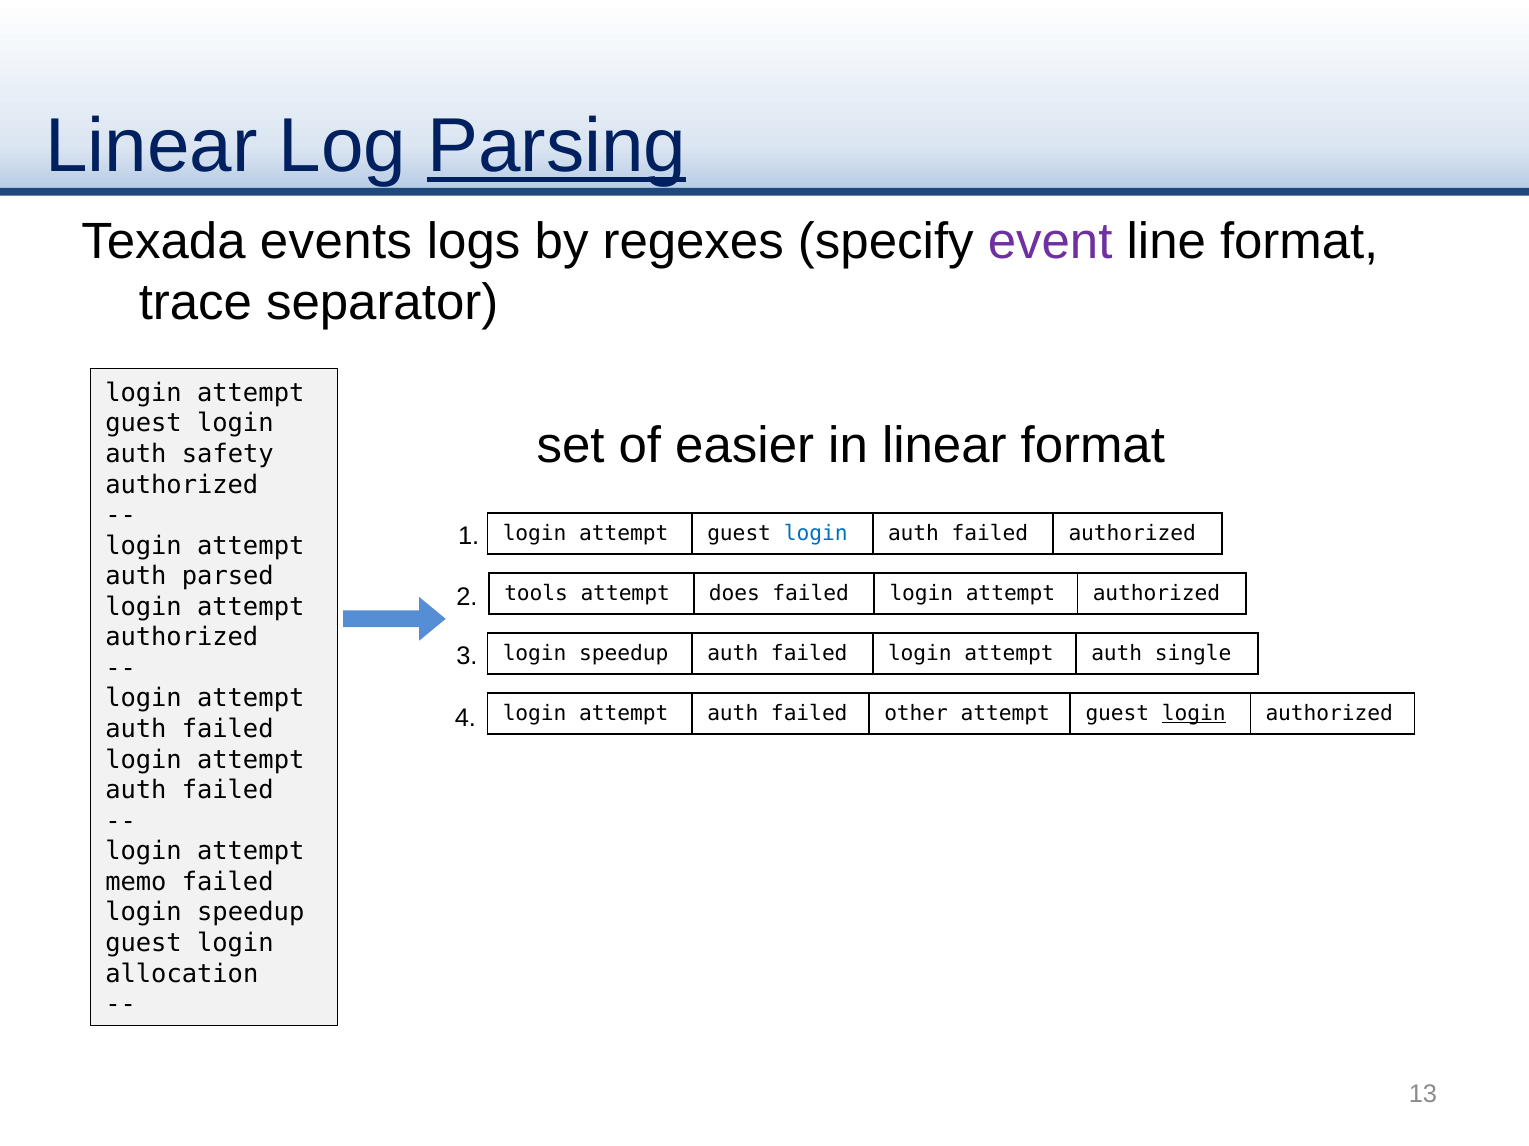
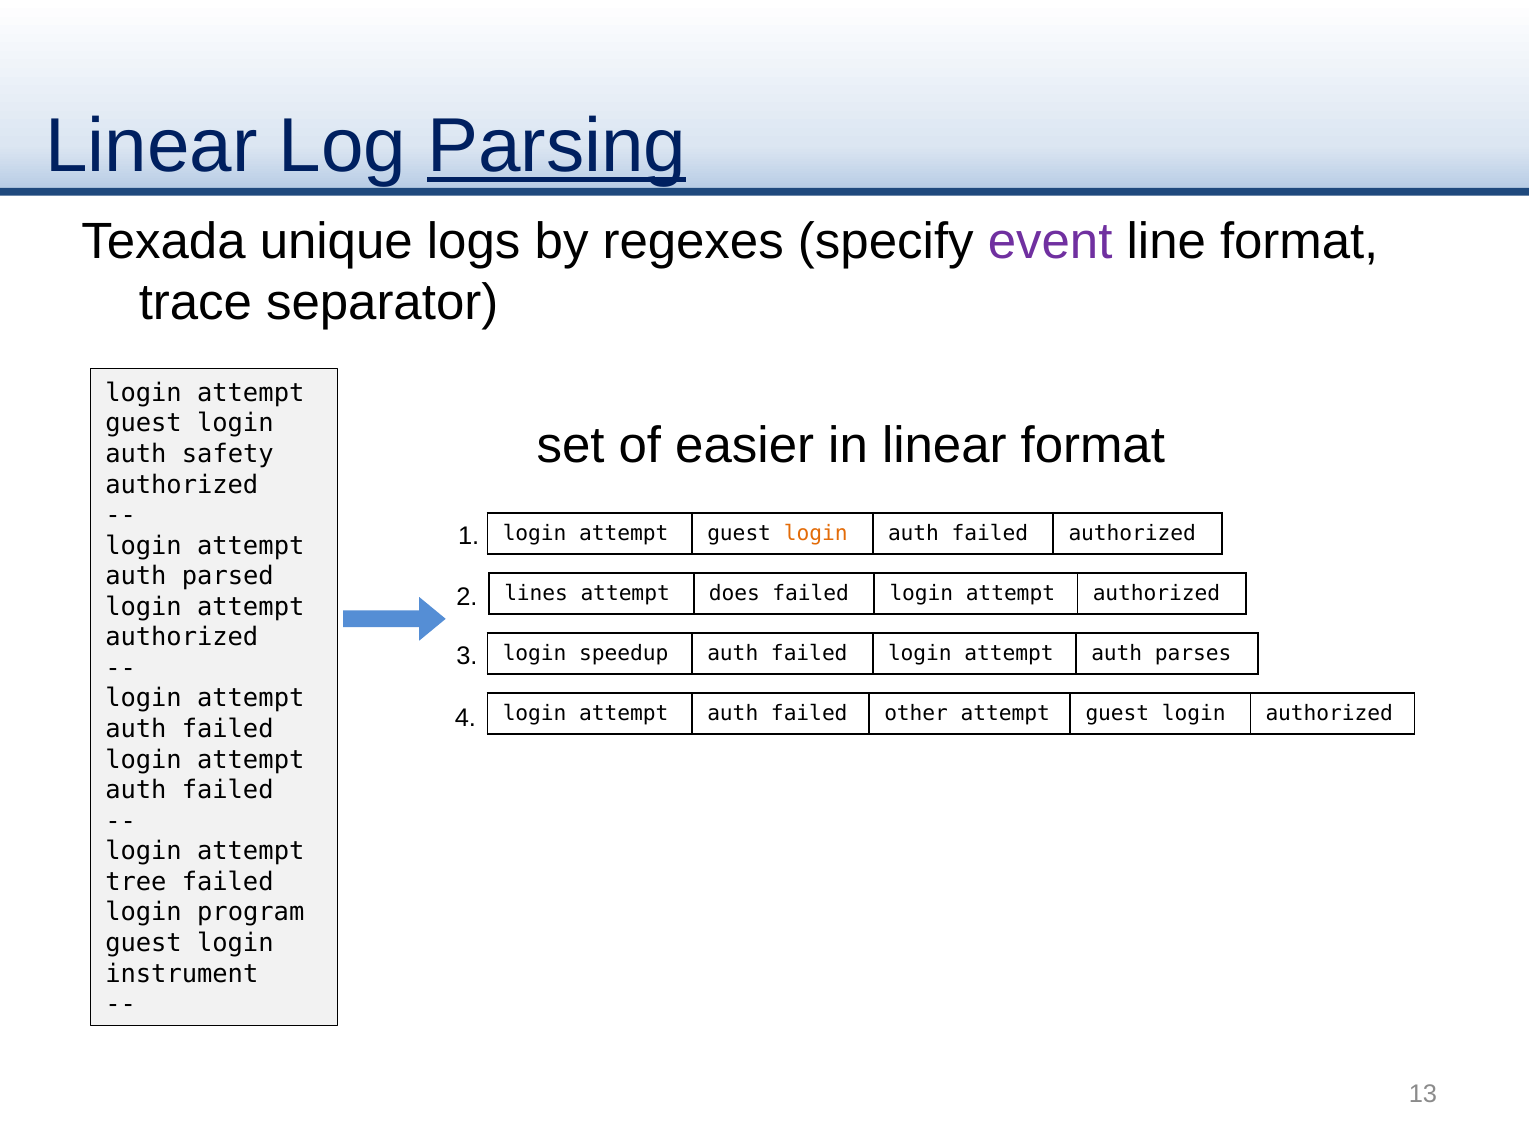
events: events -> unique
login at (816, 533) colour: blue -> orange
tools: tools -> lines
single: single -> parses
login at (1194, 714) underline: present -> none
memo: memo -> tree
speedup at (251, 913): speedup -> program
allocation: allocation -> instrument
